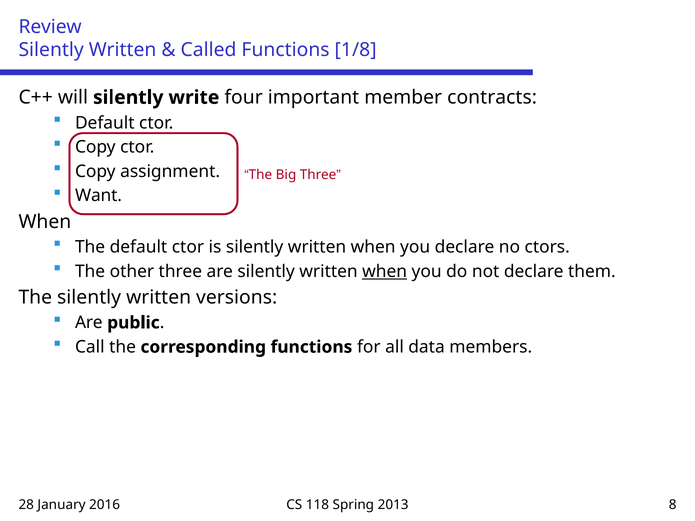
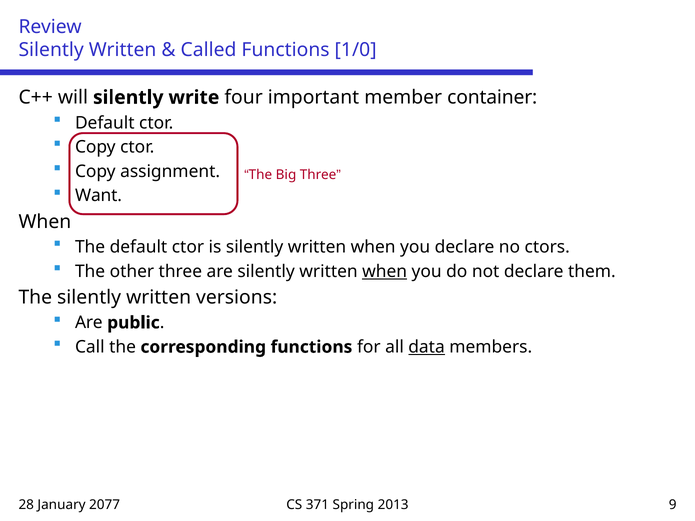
1/8: 1/8 -> 1/0
contracts: contracts -> container
data underline: none -> present
2016: 2016 -> 2077
118: 118 -> 371
8: 8 -> 9
